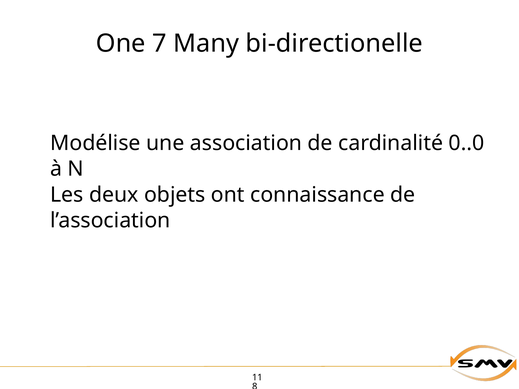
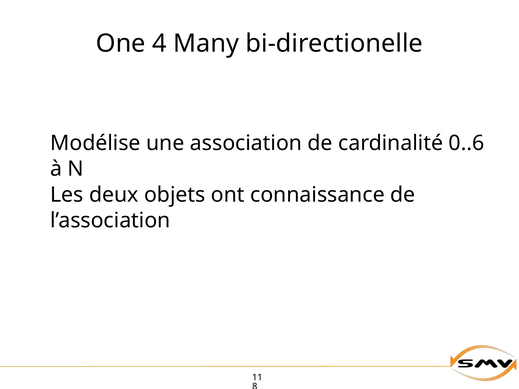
7: 7 -> 4
0..0: 0..0 -> 0..6
